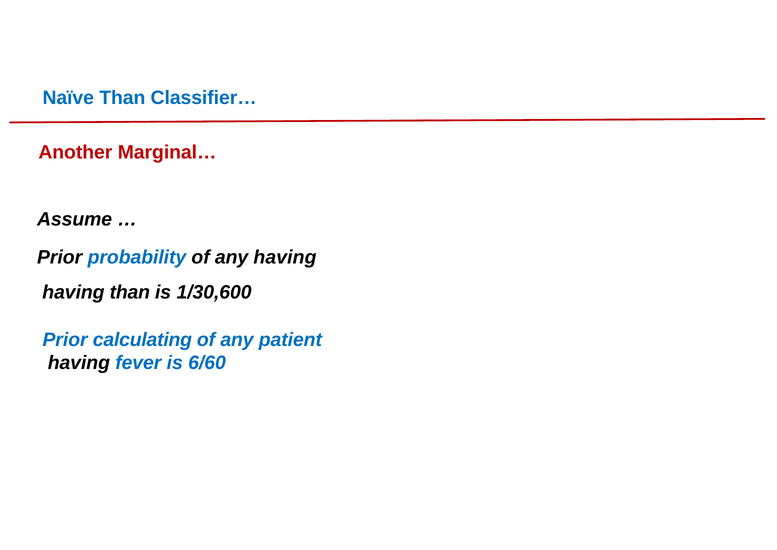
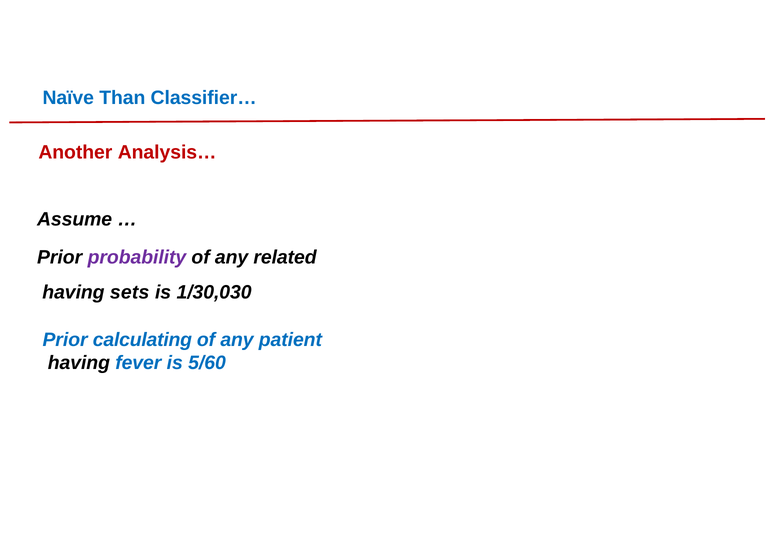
Marginal…: Marginal… -> Analysis…
probability colour: blue -> purple
any having: having -> related
having than: than -> sets
1/30,600: 1/30,600 -> 1/30,030
6/60: 6/60 -> 5/60
